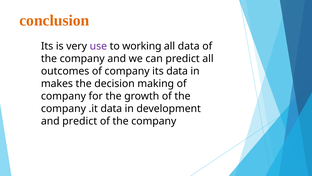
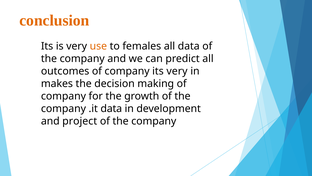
use colour: purple -> orange
working: working -> females
its data: data -> very
and predict: predict -> project
